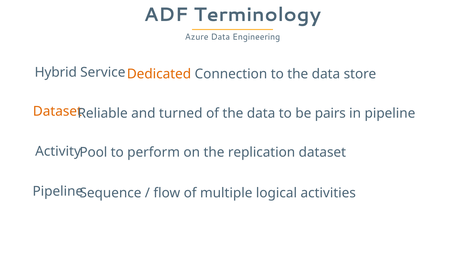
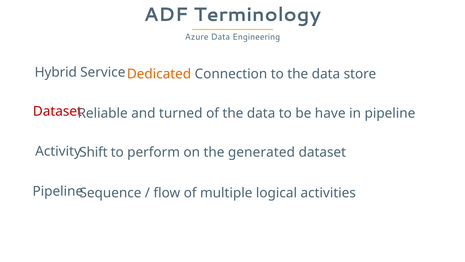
Dataset at (57, 111) colour: orange -> red
pairs: pairs -> have
Pool: Pool -> Shift
replication: replication -> generated
